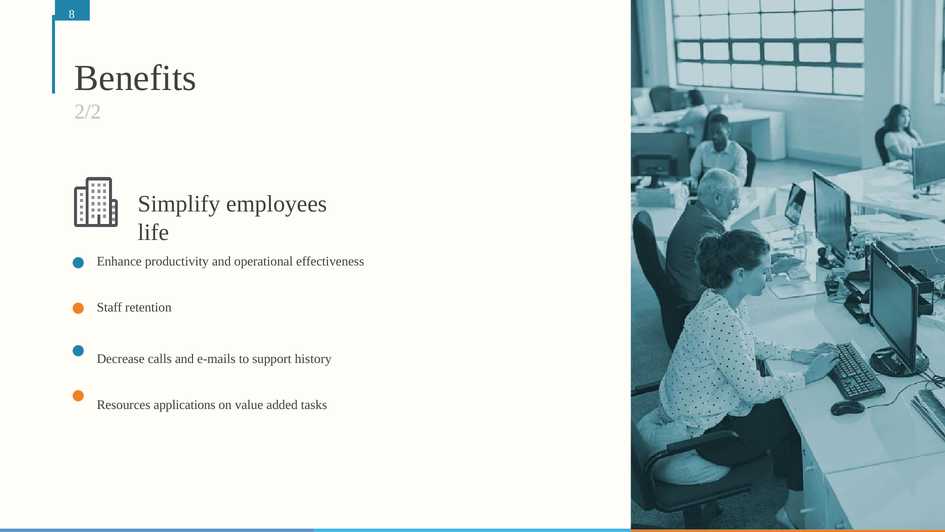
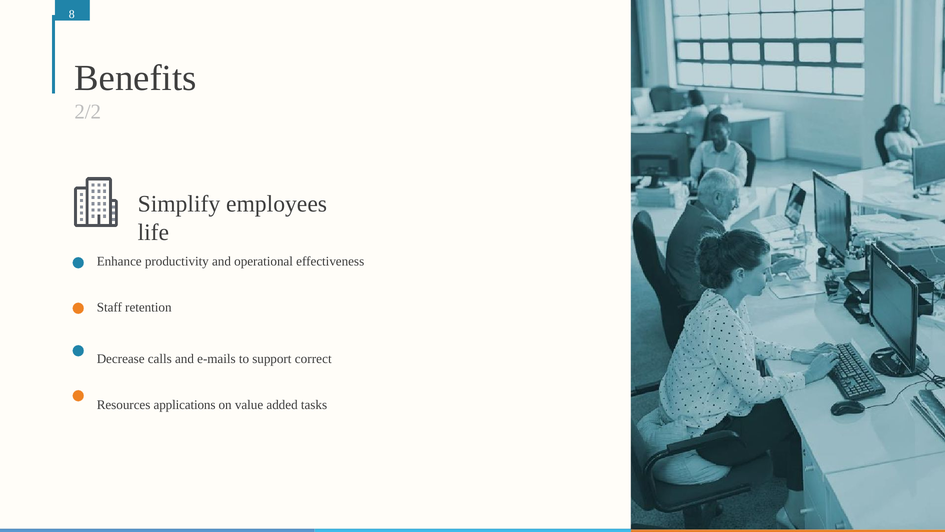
history: history -> correct
